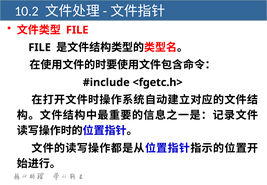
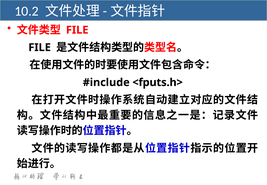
<fgetc.h>: <fgetc.h> -> <fputs.h>
